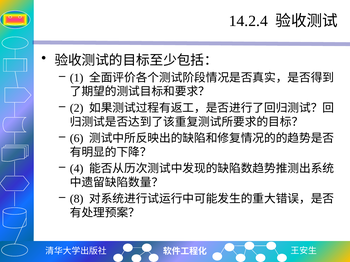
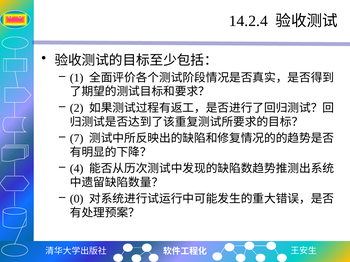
6: 6 -> 7
8: 8 -> 0
